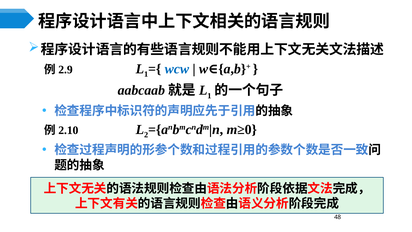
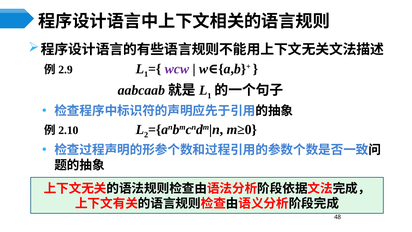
wcw colour: blue -> purple
